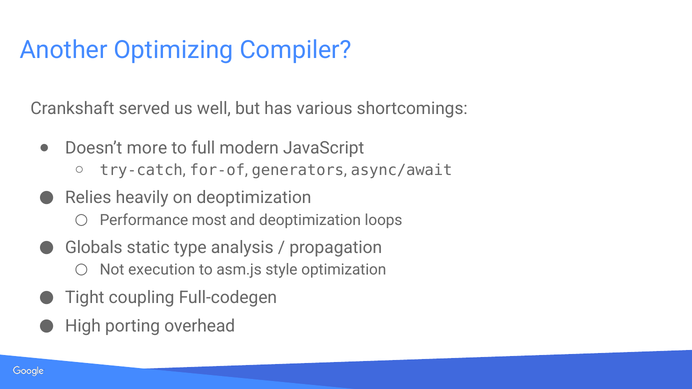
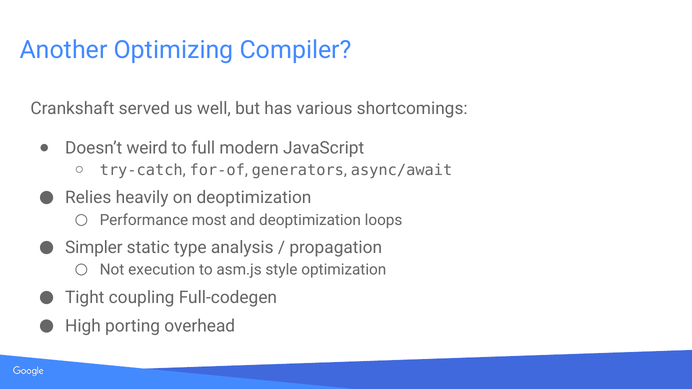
more: more -> weird
Globals: Globals -> Simpler
